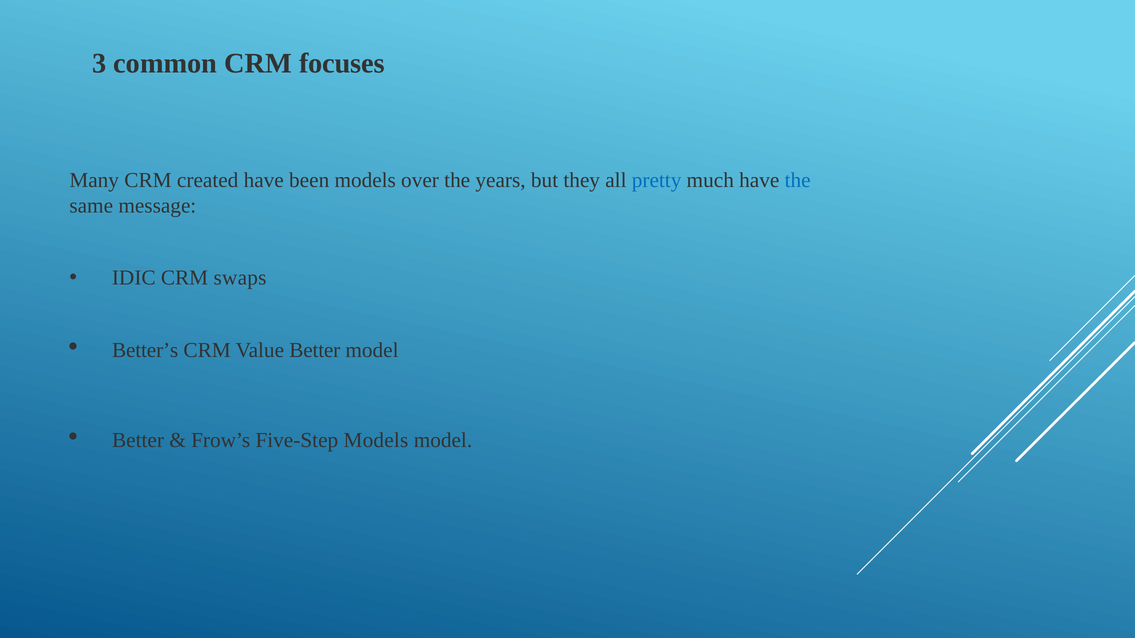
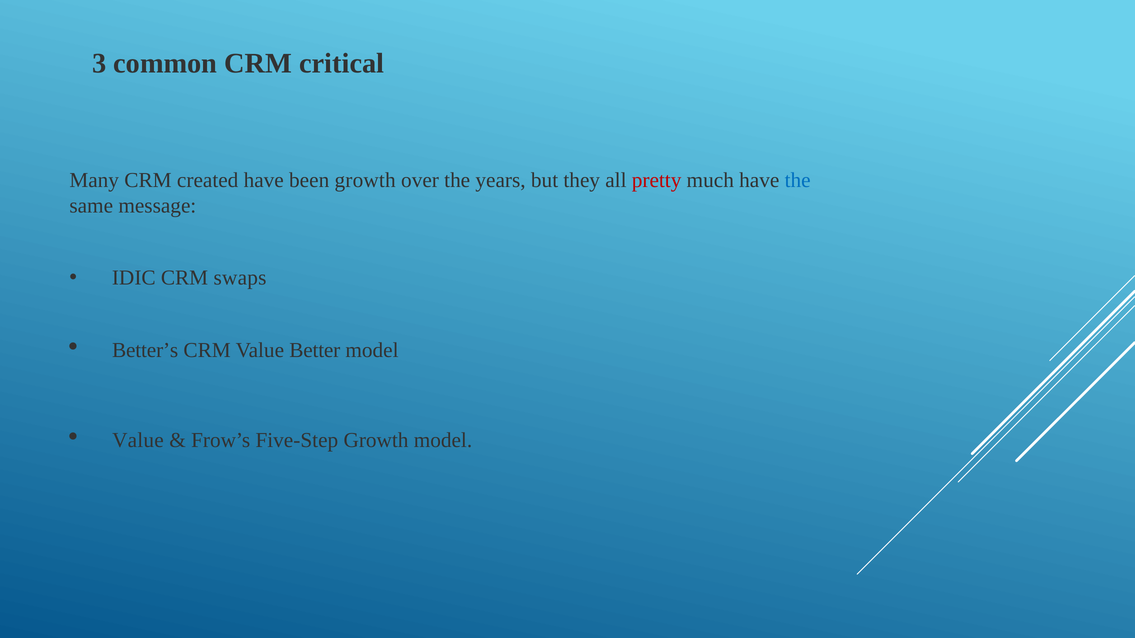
focuses: focuses -> critical
been models: models -> growth
pretty colour: blue -> red
Better at (138, 440): Better -> Value
Five-Step Models: Models -> Growth
